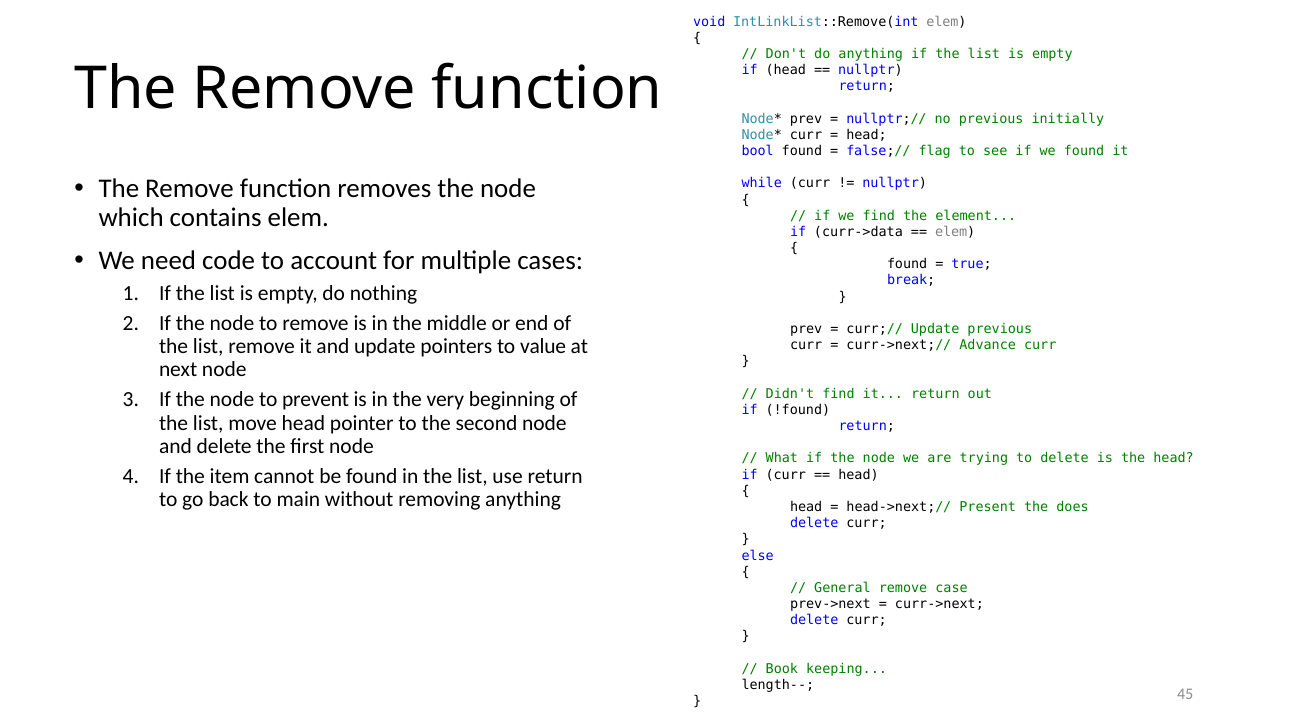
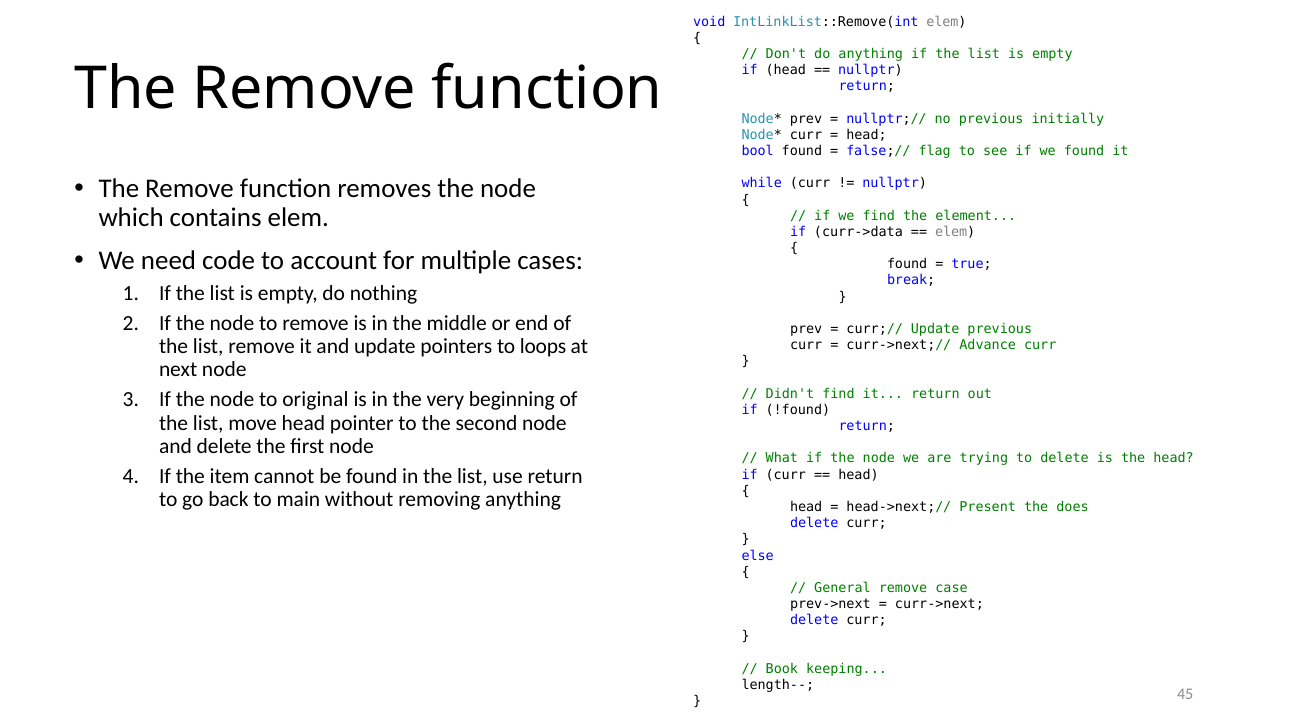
value: value -> loops
prevent: prevent -> original
